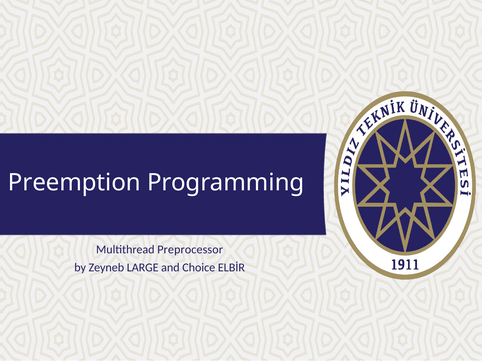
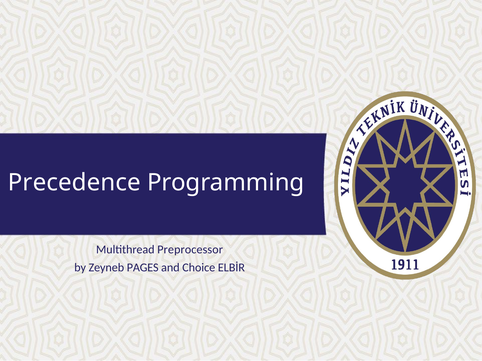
Preemption: Preemption -> Precedence
LARGE: LARGE -> PAGES
